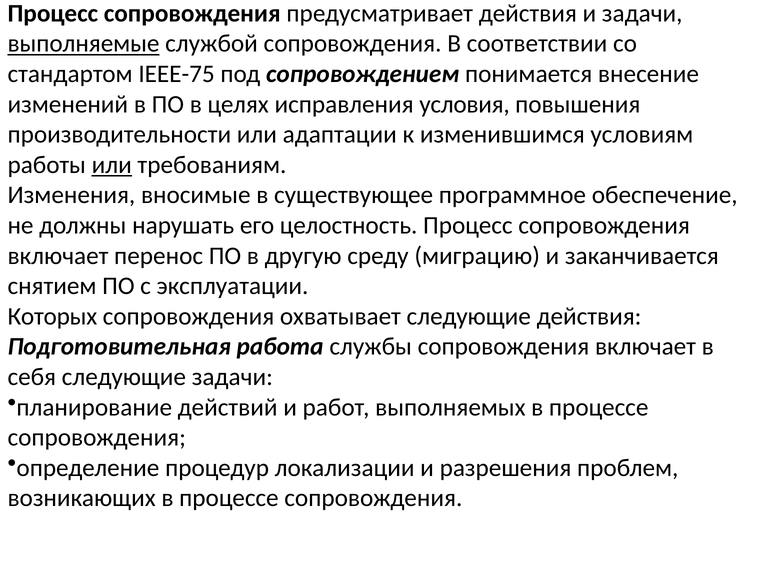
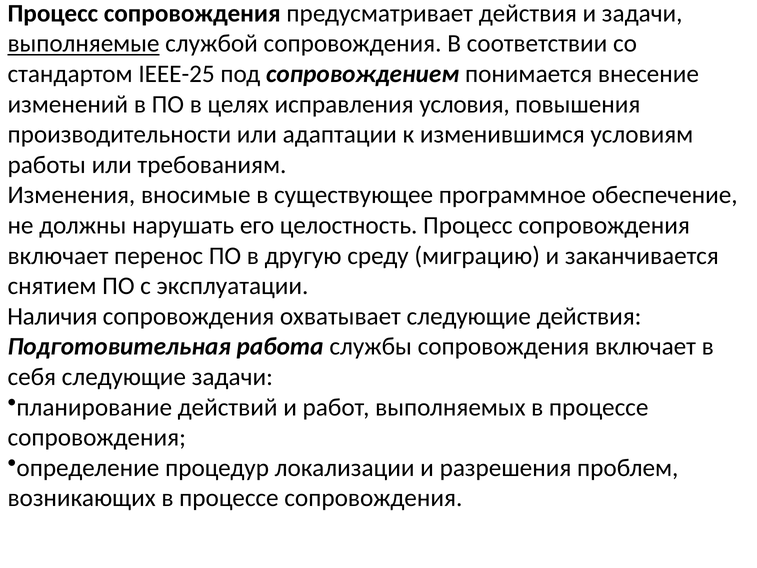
IEEE-75: IEEE-75 -> IEEE-25
или at (112, 165) underline: present -> none
Которых: Которых -> Наличия
